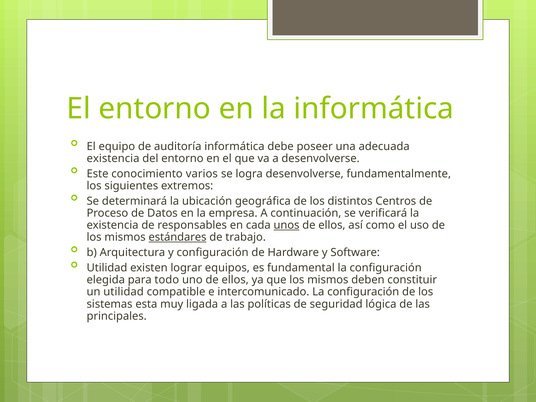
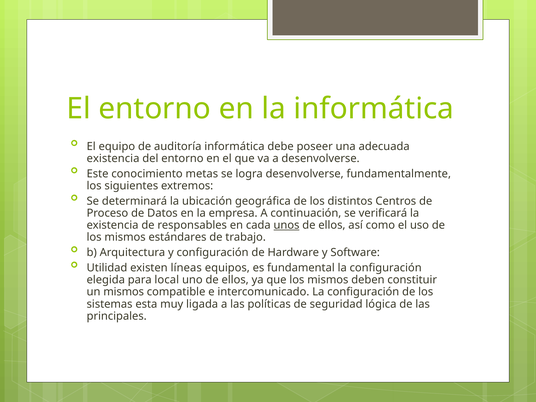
varios: varios -> metas
estándares underline: present -> none
lograr: lograr -> líneas
todo: todo -> local
un utilidad: utilidad -> mismos
